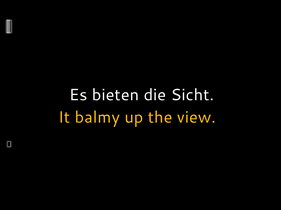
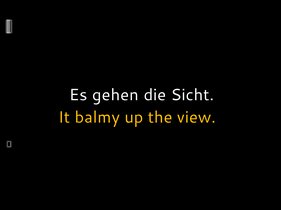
bieten: bieten -> gehen
